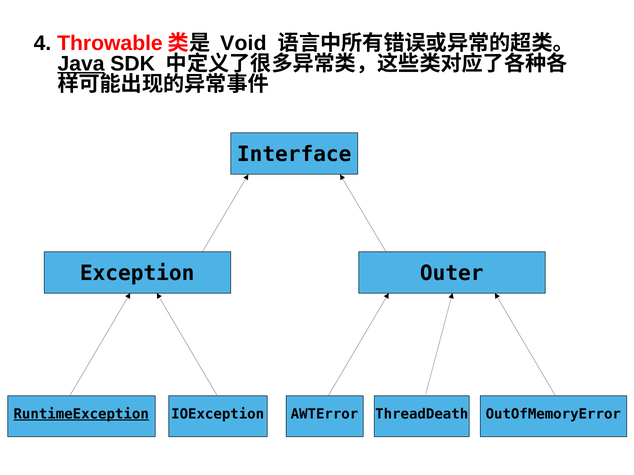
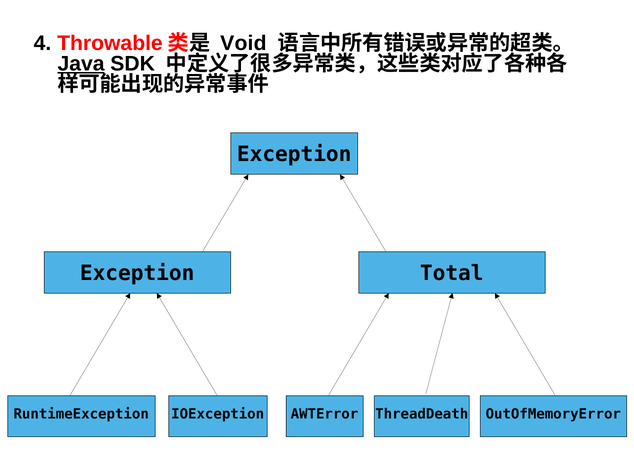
Interface at (294, 155): Interface -> Exception
Outer: Outer -> Total
RuntimeException underline: present -> none
